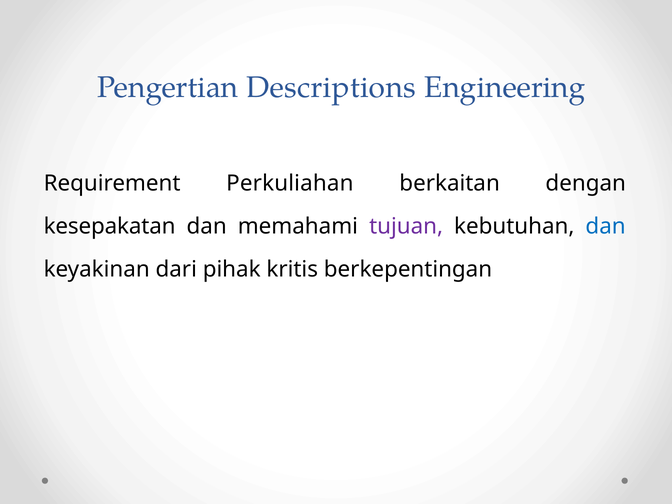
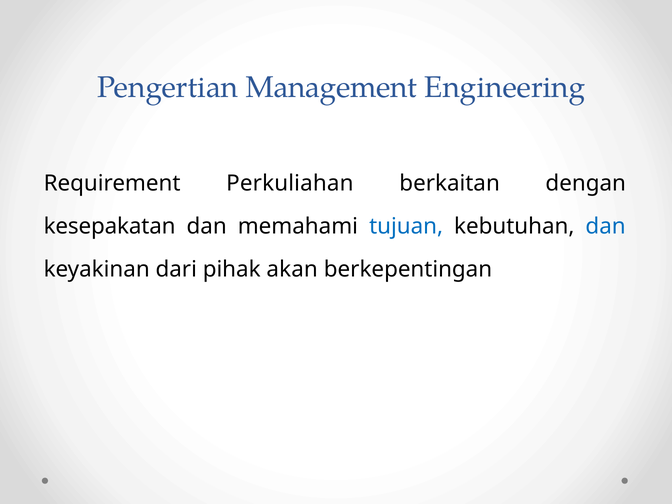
Descriptions: Descriptions -> Management
tujuan colour: purple -> blue
kritis: kritis -> akan
